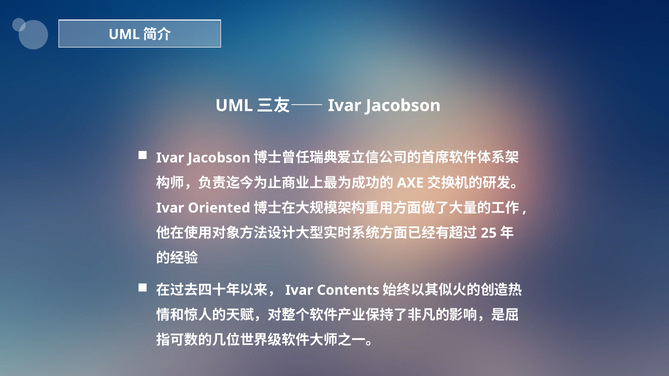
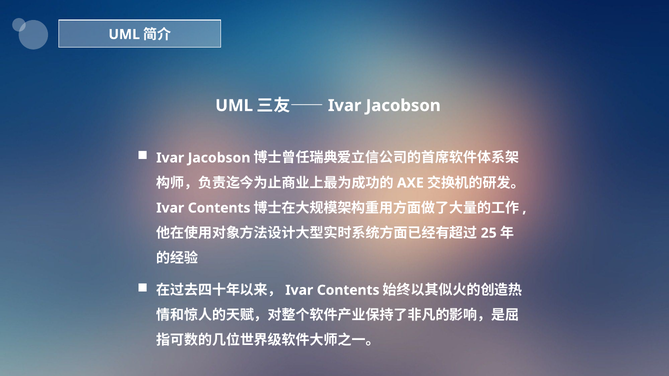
Oriented at (219, 208): Oriented -> Contents
